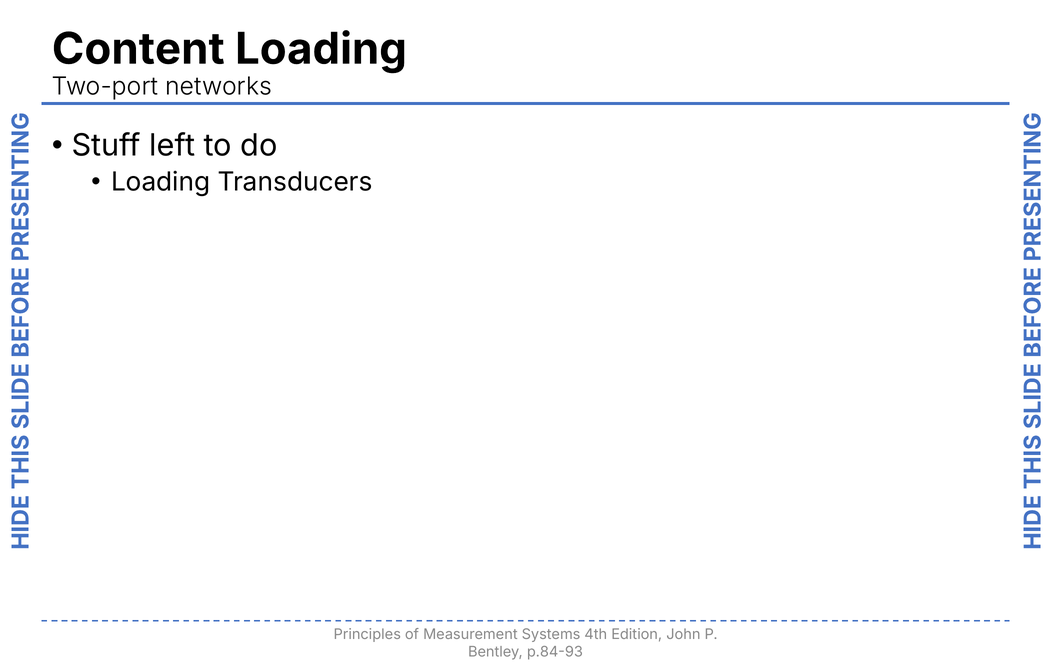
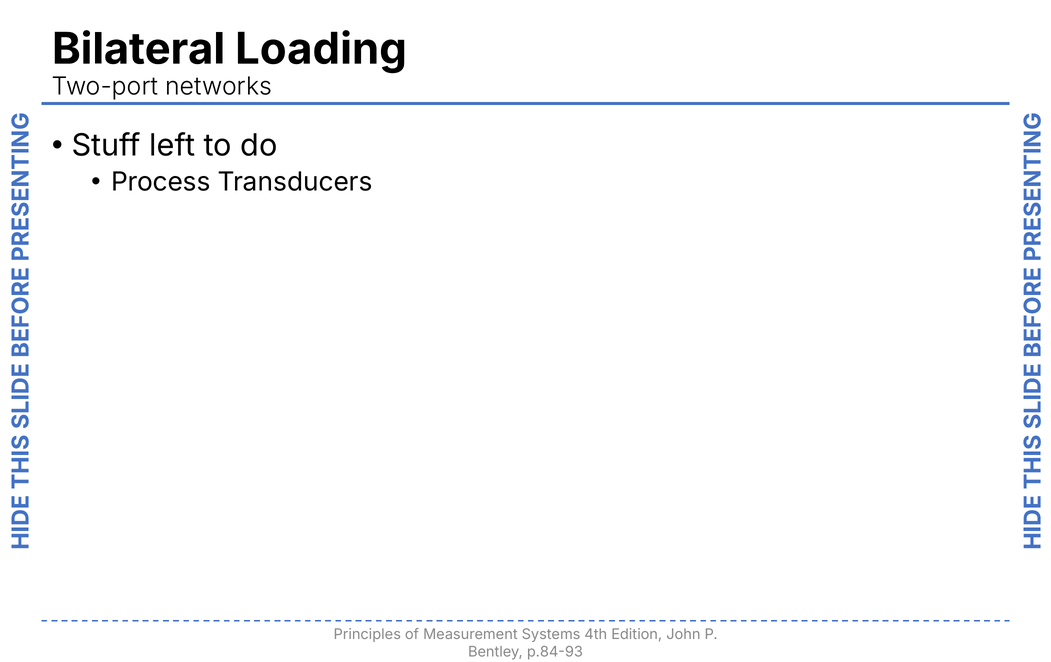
Content: Content -> Bilateral
Loading at (161, 182): Loading -> Process
